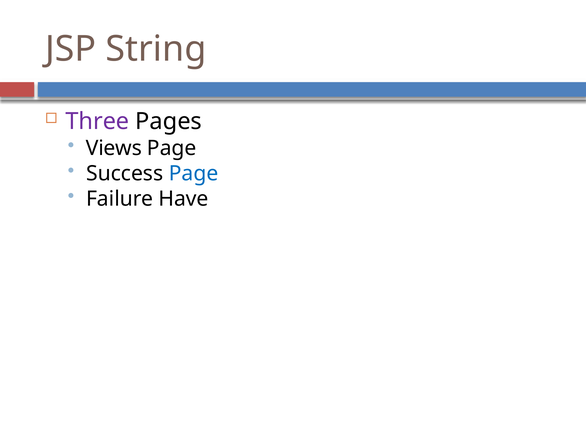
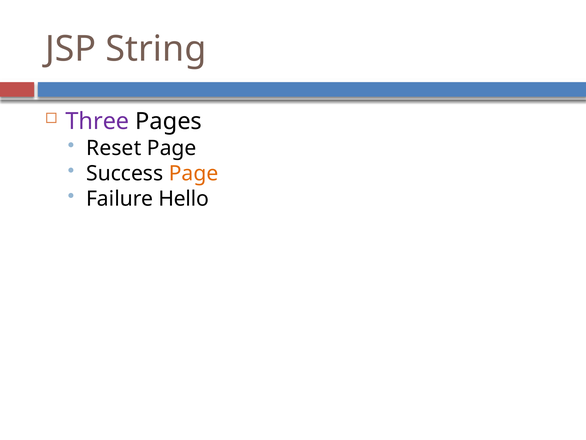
Views: Views -> Reset
Page at (194, 173) colour: blue -> orange
Have: Have -> Hello
